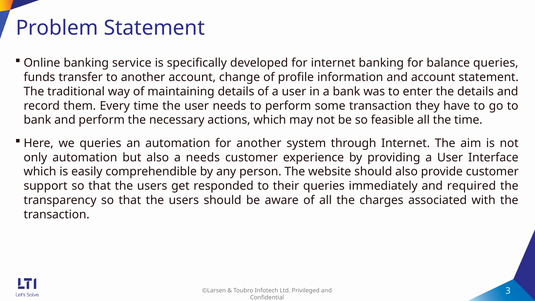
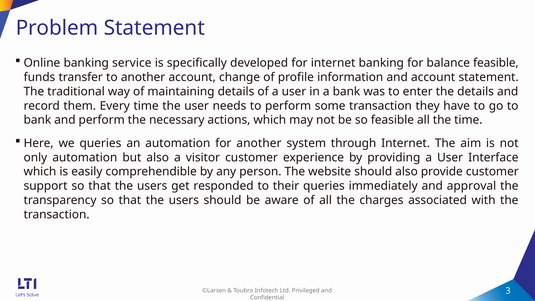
balance queries: queries -> feasible
a needs: needs -> visitor
required: required -> approval
